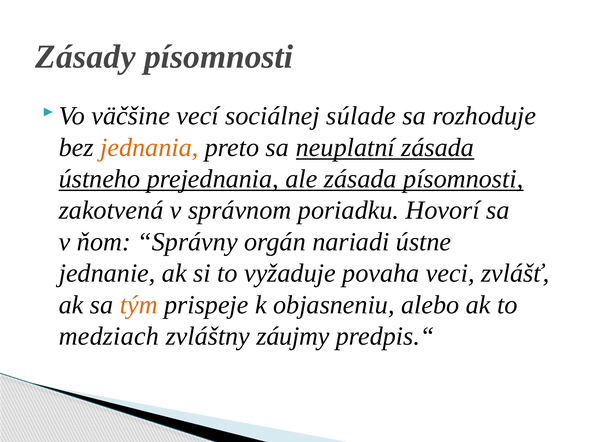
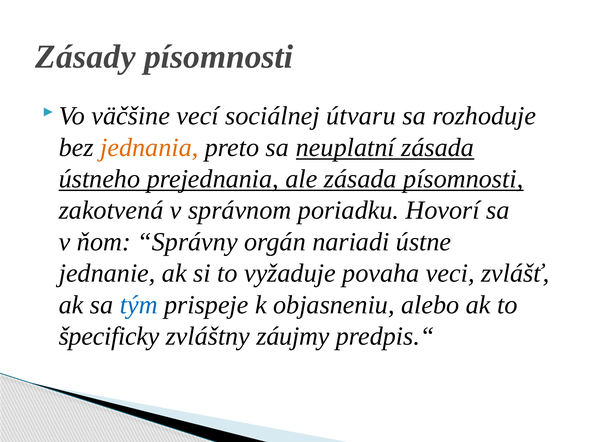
súlade: súlade -> útvaru
tým colour: orange -> blue
medziach: medziach -> špecificky
